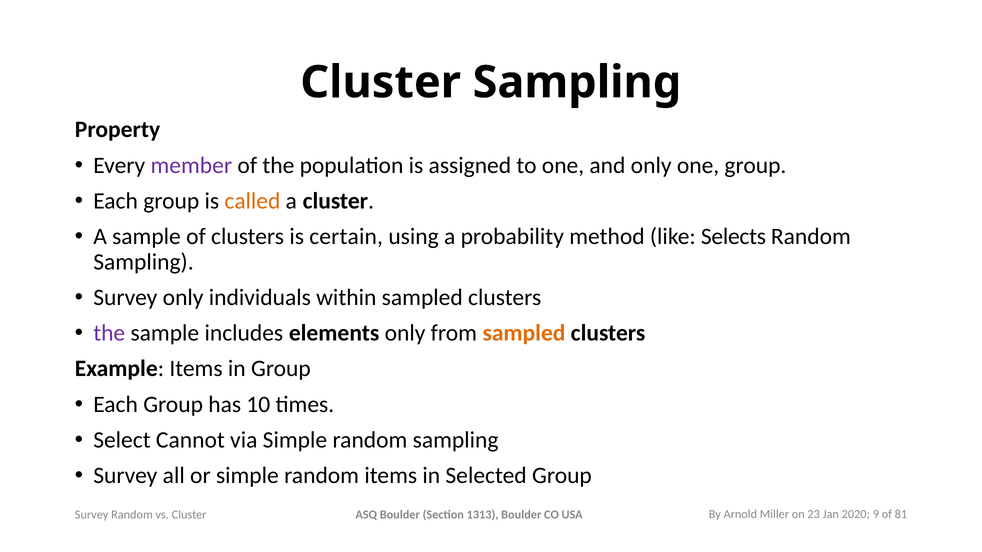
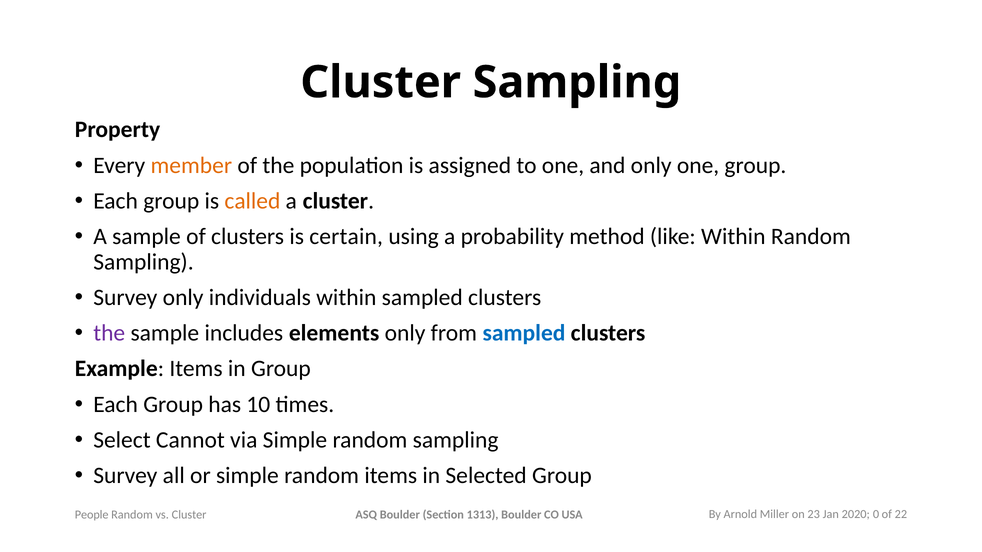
member colour: purple -> orange
like Selects: Selects -> Within
sampled at (524, 333) colour: orange -> blue
Survey at (92, 515): Survey -> People
9: 9 -> 0
81: 81 -> 22
